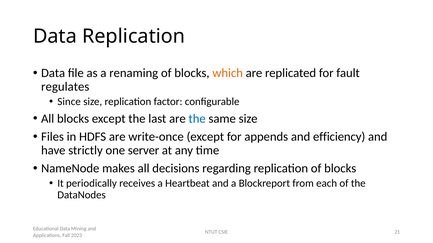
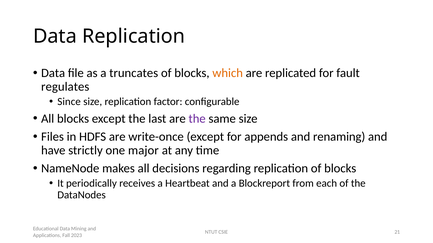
renaming: renaming -> truncates
the at (197, 119) colour: blue -> purple
efficiency: efficiency -> renaming
server: server -> major
